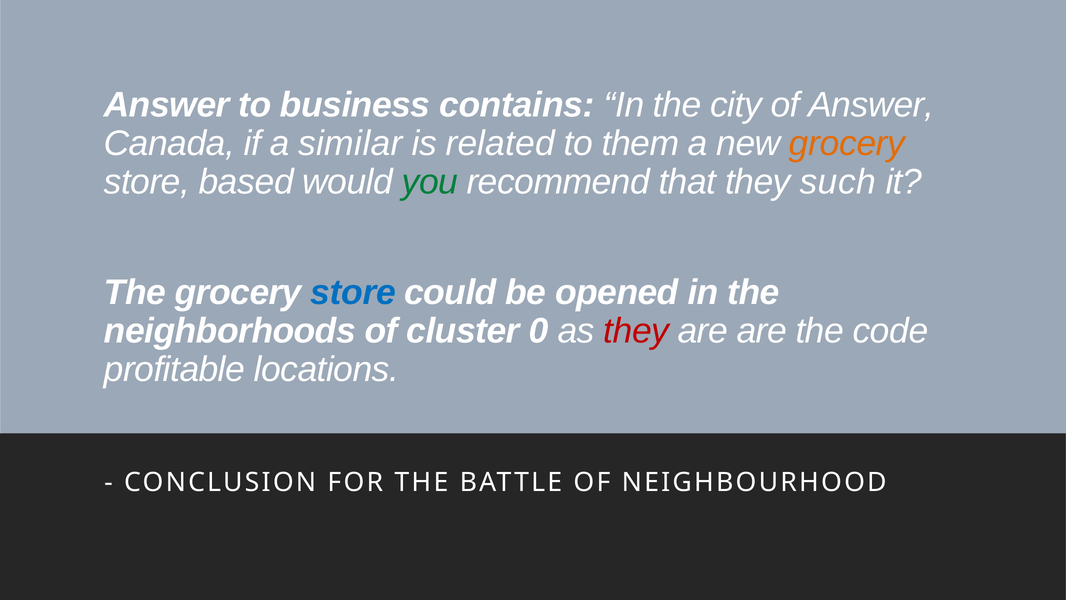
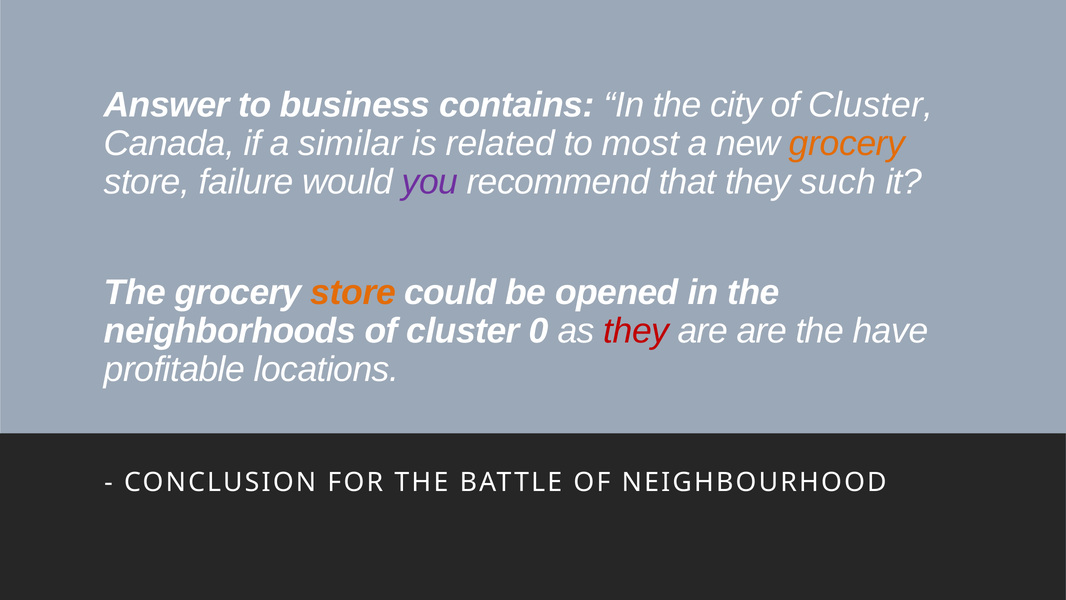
city of Answer: Answer -> Cluster
them: them -> most
based: based -> failure
you colour: green -> purple
store at (353, 292) colour: blue -> orange
code: code -> have
